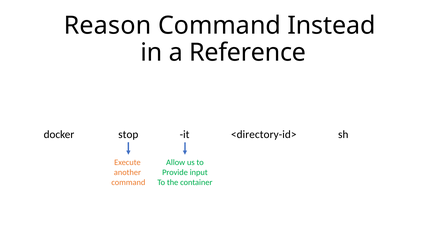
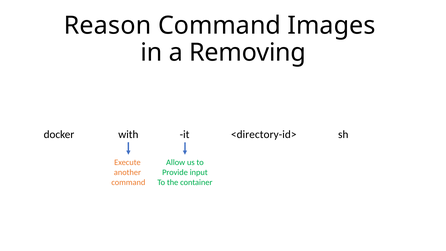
Instead: Instead -> Images
Reference: Reference -> Removing
stop: stop -> with
